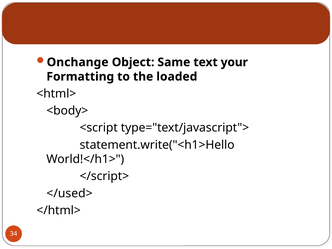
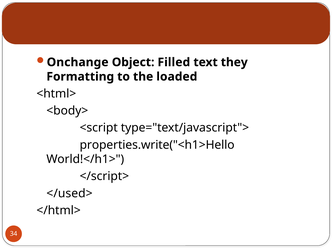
Same: Same -> Filled
your: your -> they
statement.write("<h1>Hello: statement.write("<h1>Hello -> properties.write("<h1>Hello
